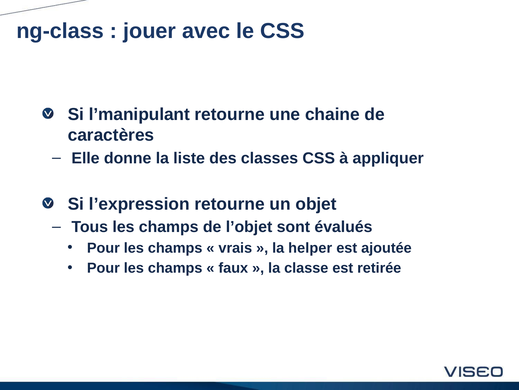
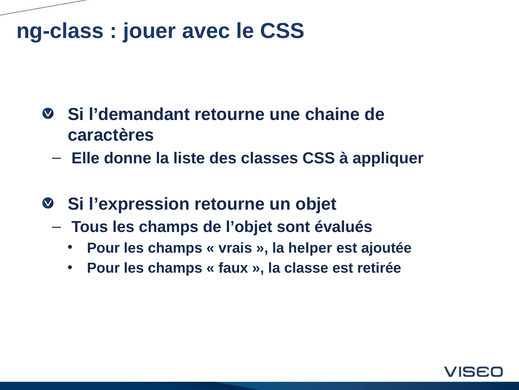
l’manipulant: l’manipulant -> l’demandant
